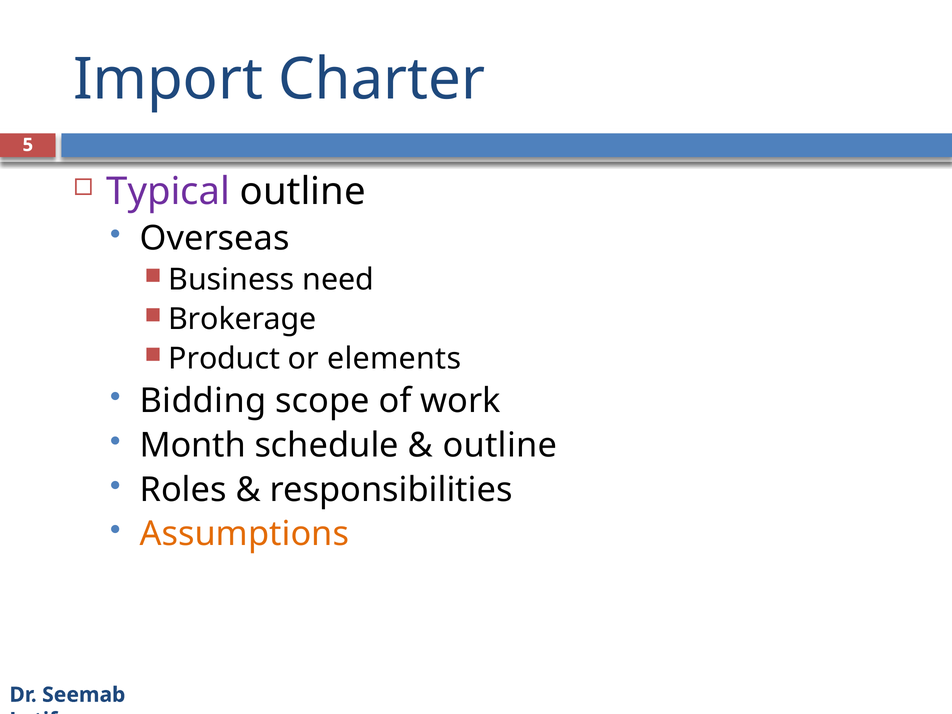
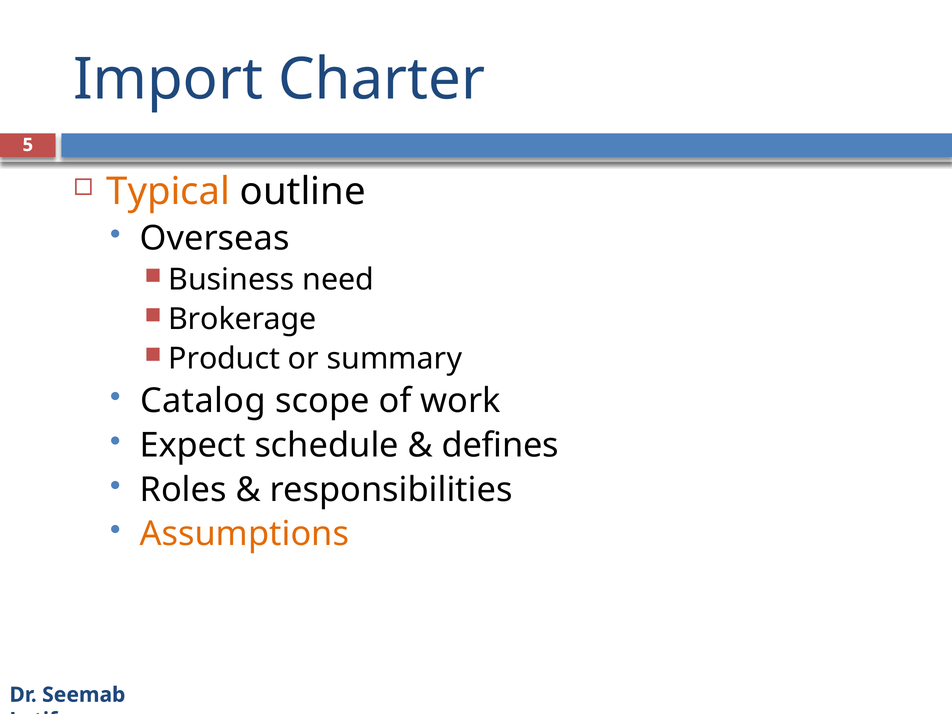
Typical colour: purple -> orange
elements: elements -> summary
Bidding: Bidding -> Catalog
Month: Month -> Expect
outline at (500, 445): outline -> defines
